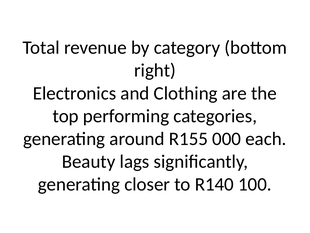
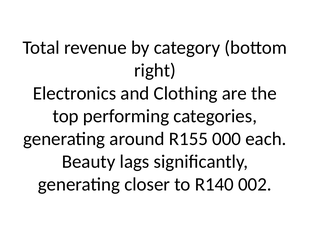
100: 100 -> 002
